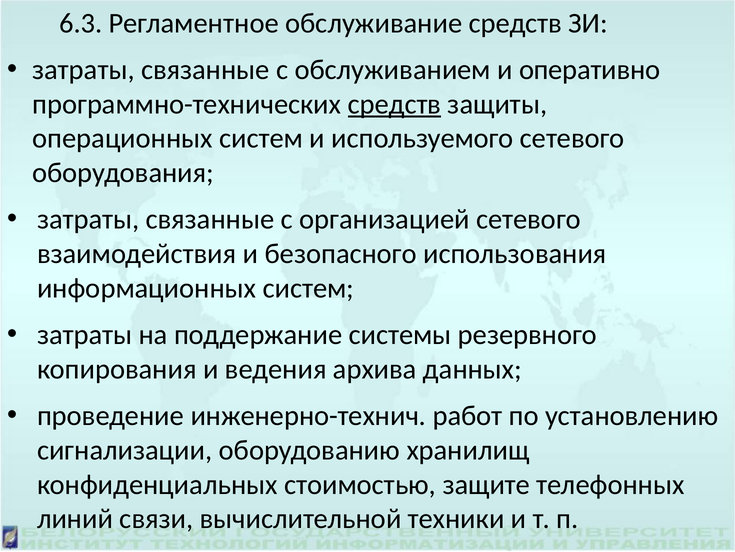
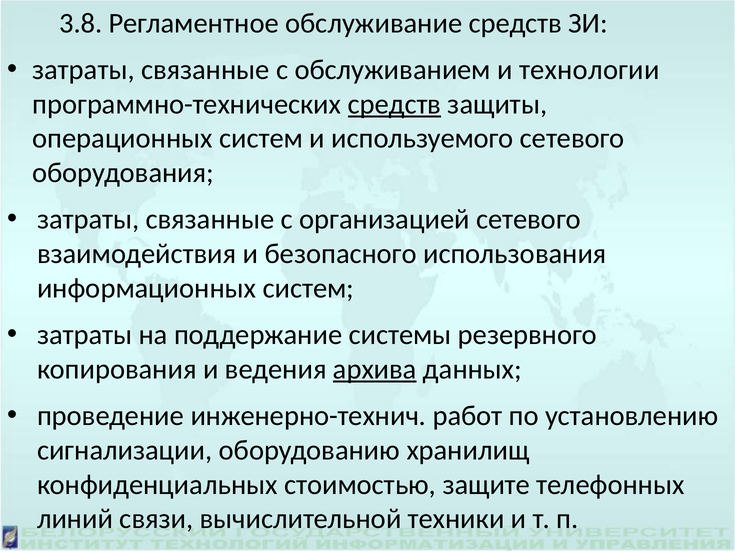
6.3: 6.3 -> 3.8
оперативно: оперативно -> технологии
архива underline: none -> present
